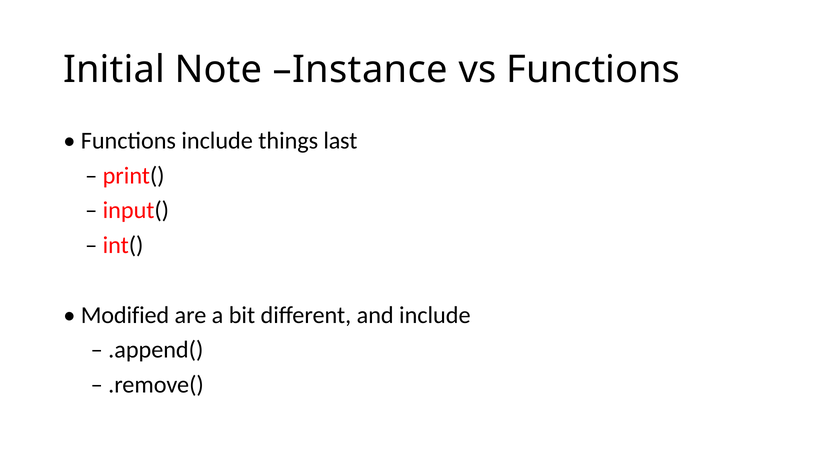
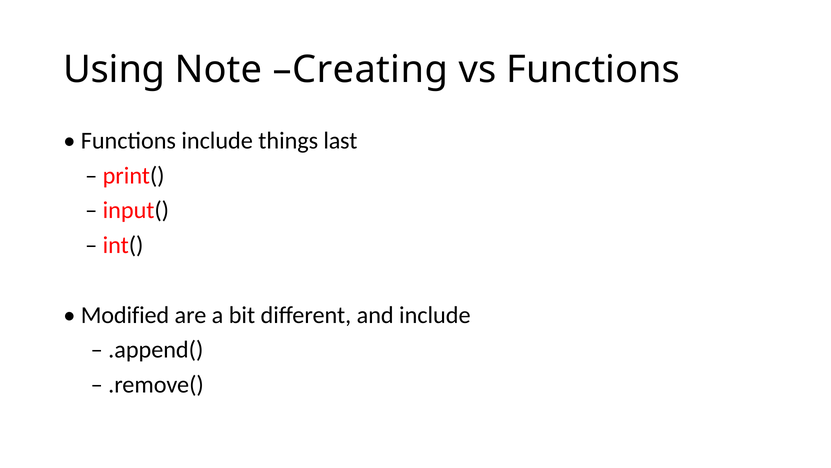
Initial: Initial -> Using
Instance: Instance -> Creating
